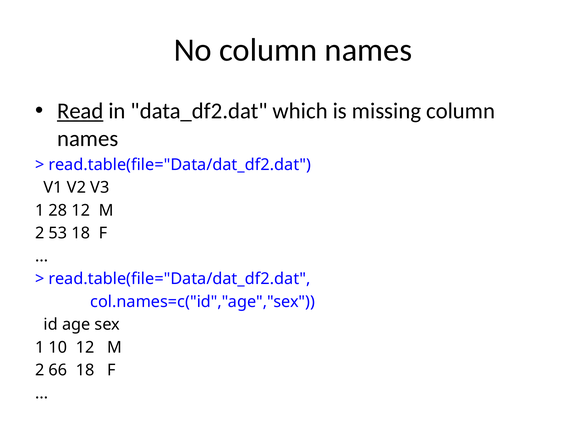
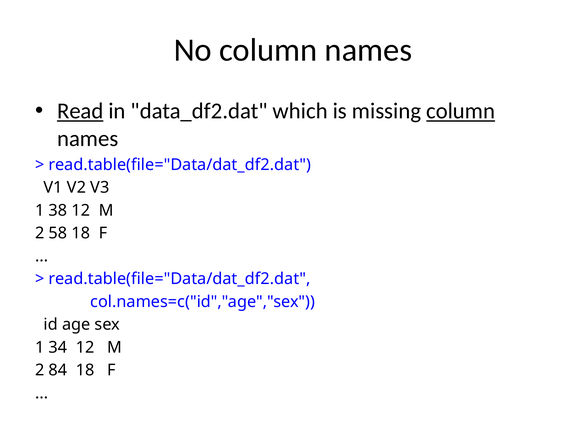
column at (461, 111) underline: none -> present
28: 28 -> 38
53: 53 -> 58
10: 10 -> 34
66: 66 -> 84
